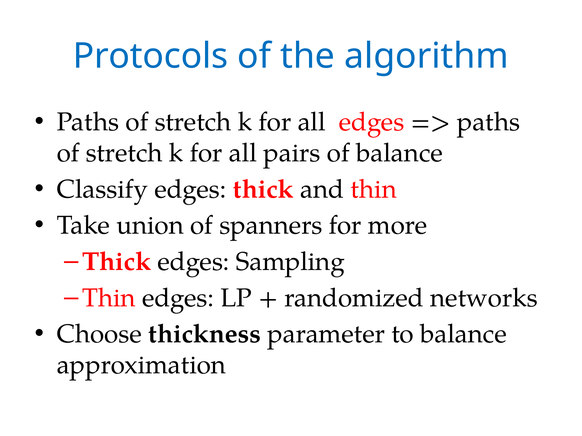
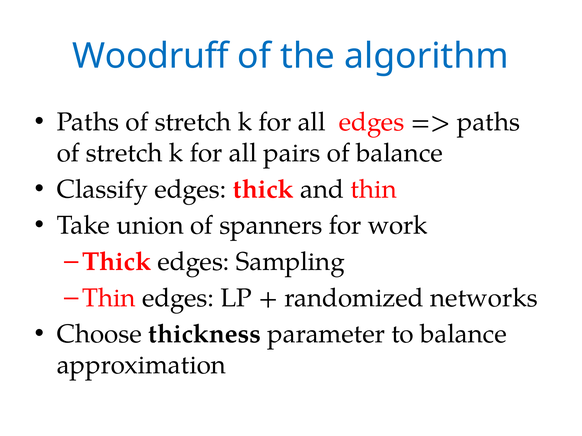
Protocols: Protocols -> Woodruff
more: more -> work
